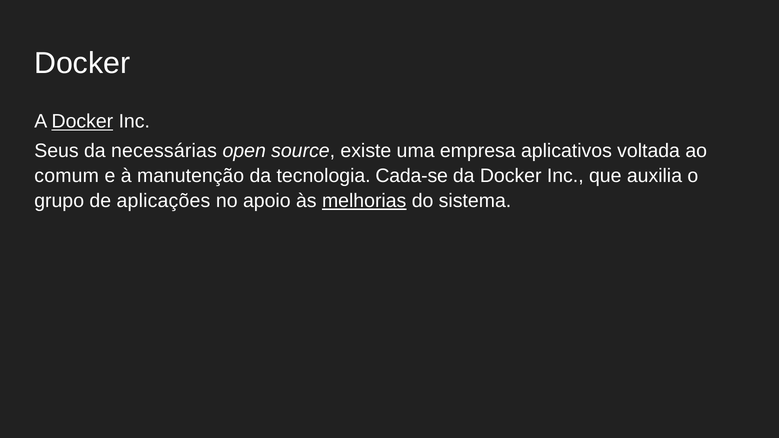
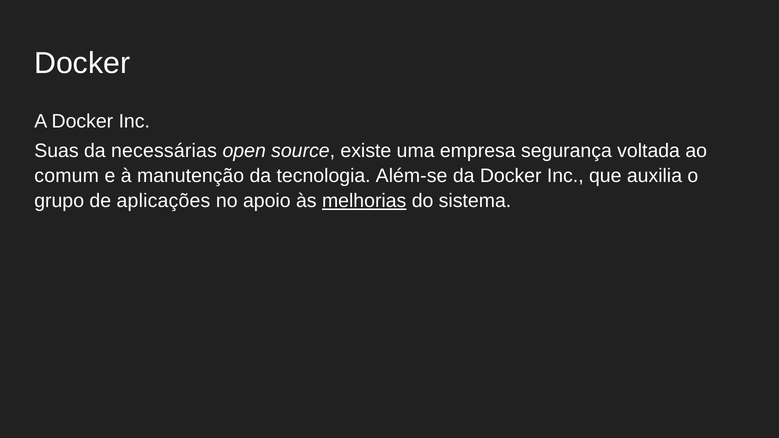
Docker at (82, 122) underline: present -> none
Seus: Seus -> Suas
aplicativos: aplicativos -> segurança
Cada-se: Cada-se -> Além-se
